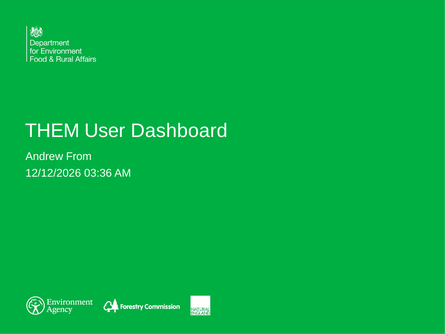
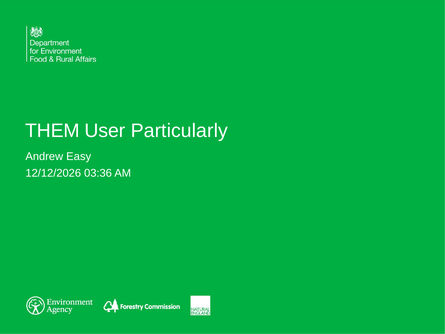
Dashboard: Dashboard -> Particularly
From: From -> Easy
